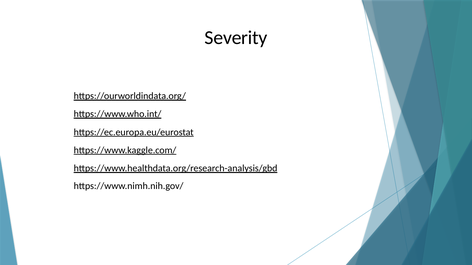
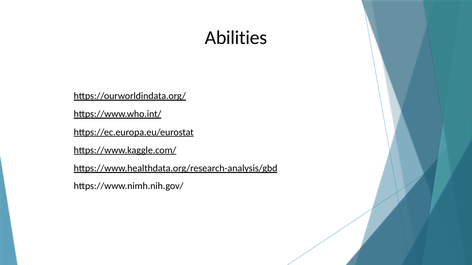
Severity: Severity -> Abilities
